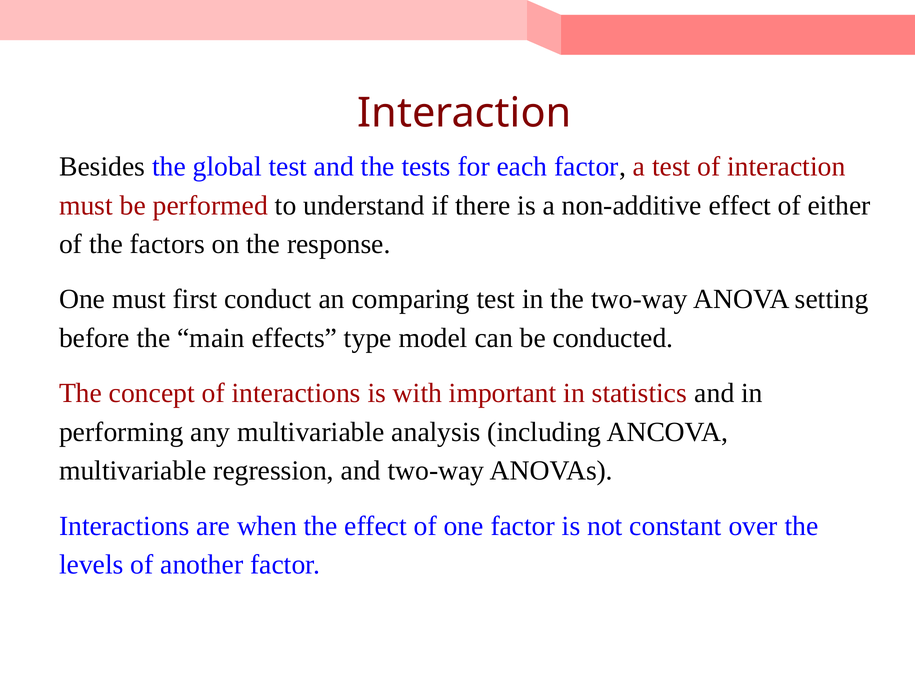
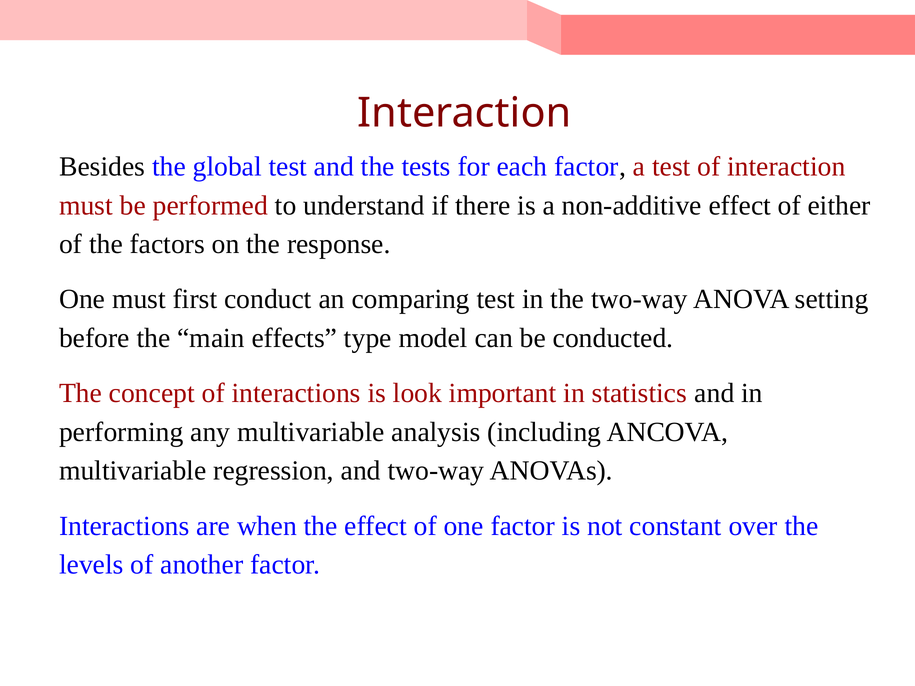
with: with -> look
